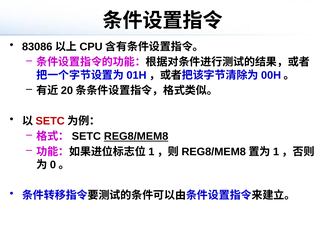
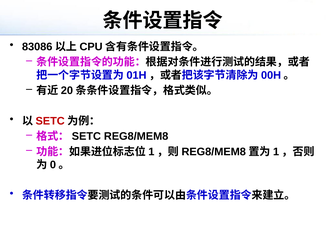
REG8/MEM8 underline: present -> none
